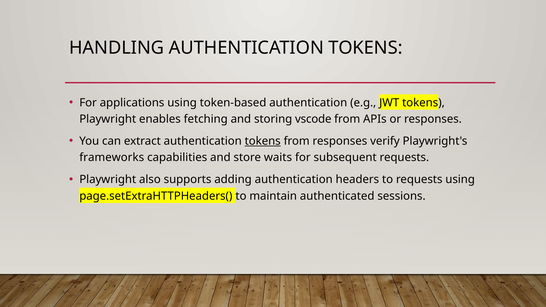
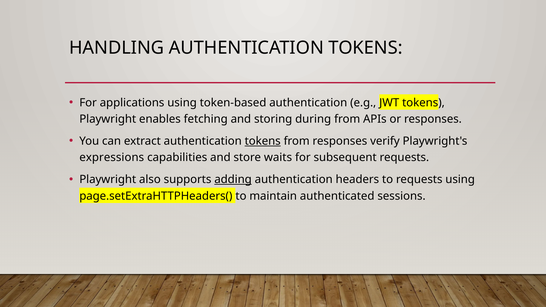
vscode: vscode -> during
frameworks: frameworks -> expressions
adding underline: none -> present
